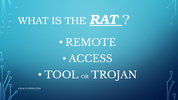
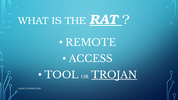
TROJAN underline: none -> present
